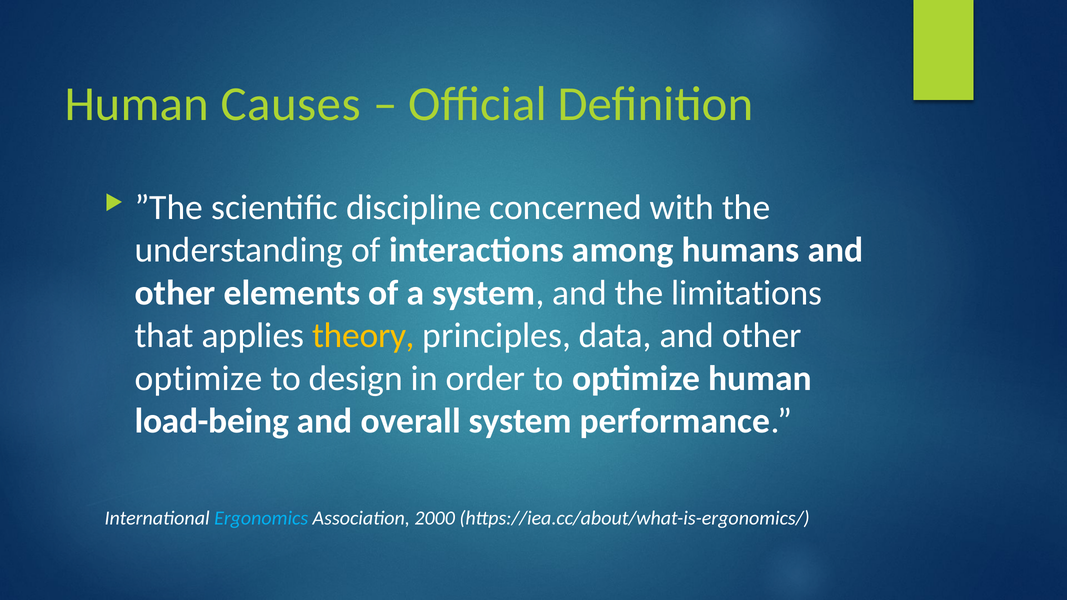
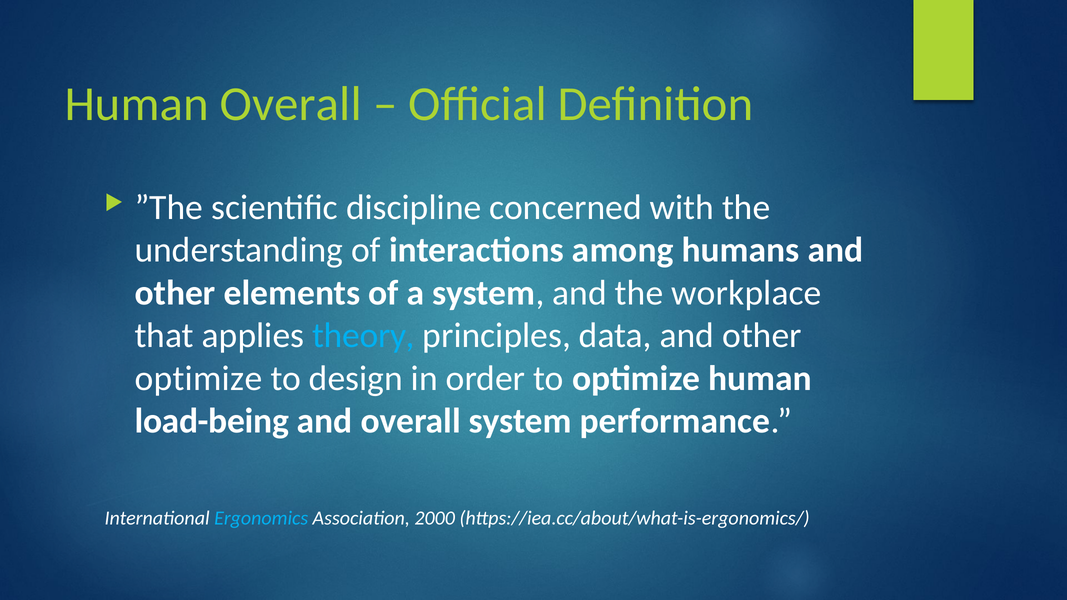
Human Causes: Causes -> Overall
limitations: limitations -> workplace
theory colour: yellow -> light blue
